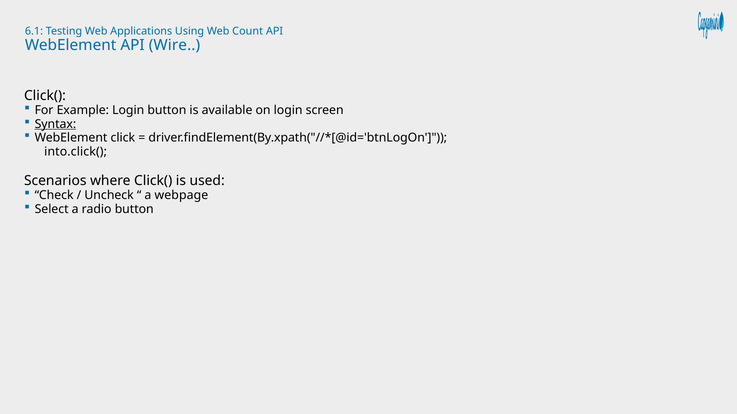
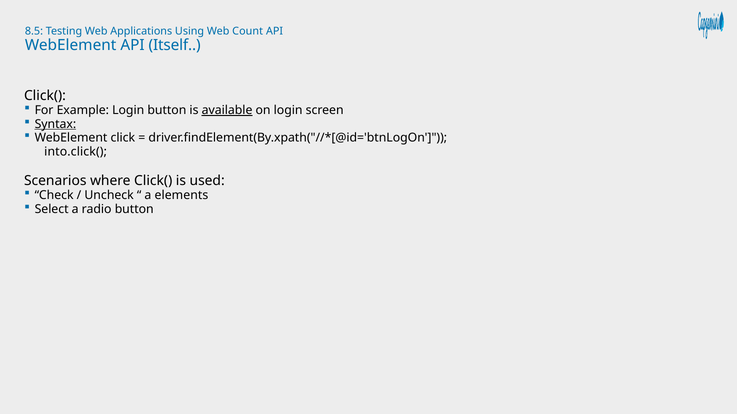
6.1: 6.1 -> 8.5
Wire: Wire -> Itself
available underline: none -> present
webpage: webpage -> elements
